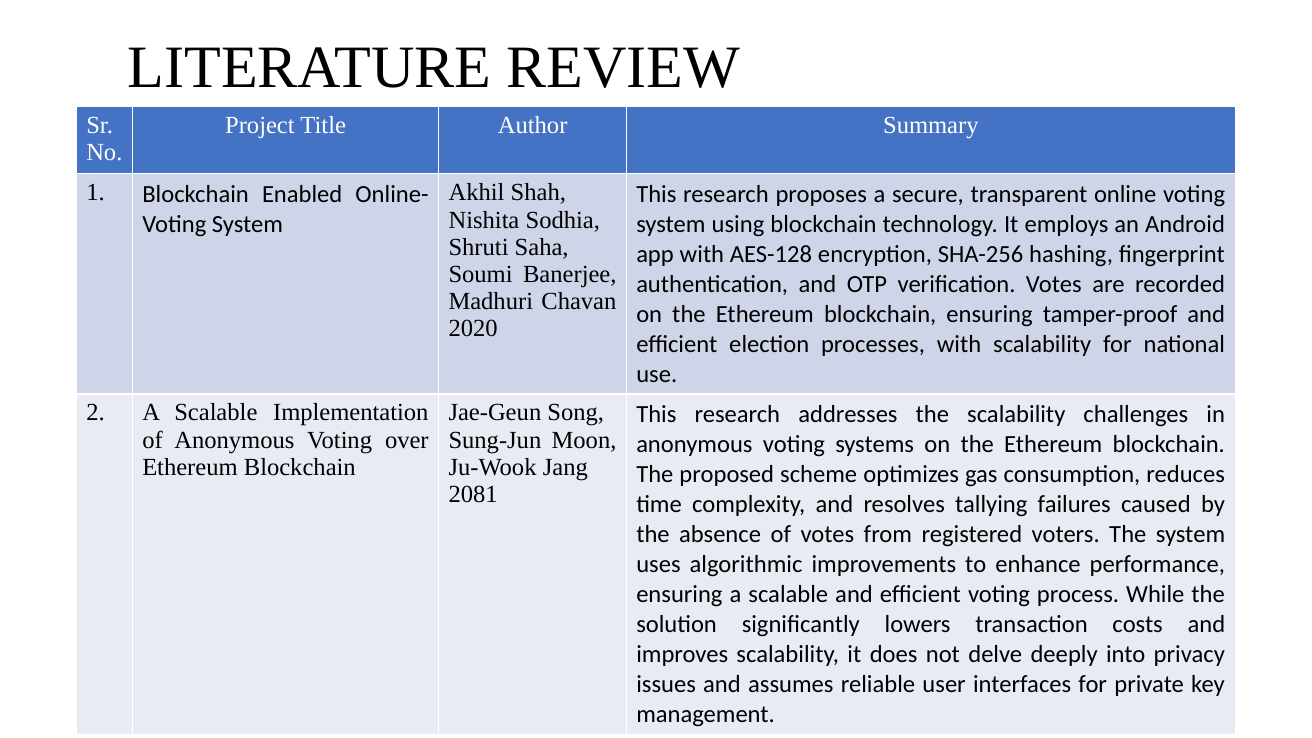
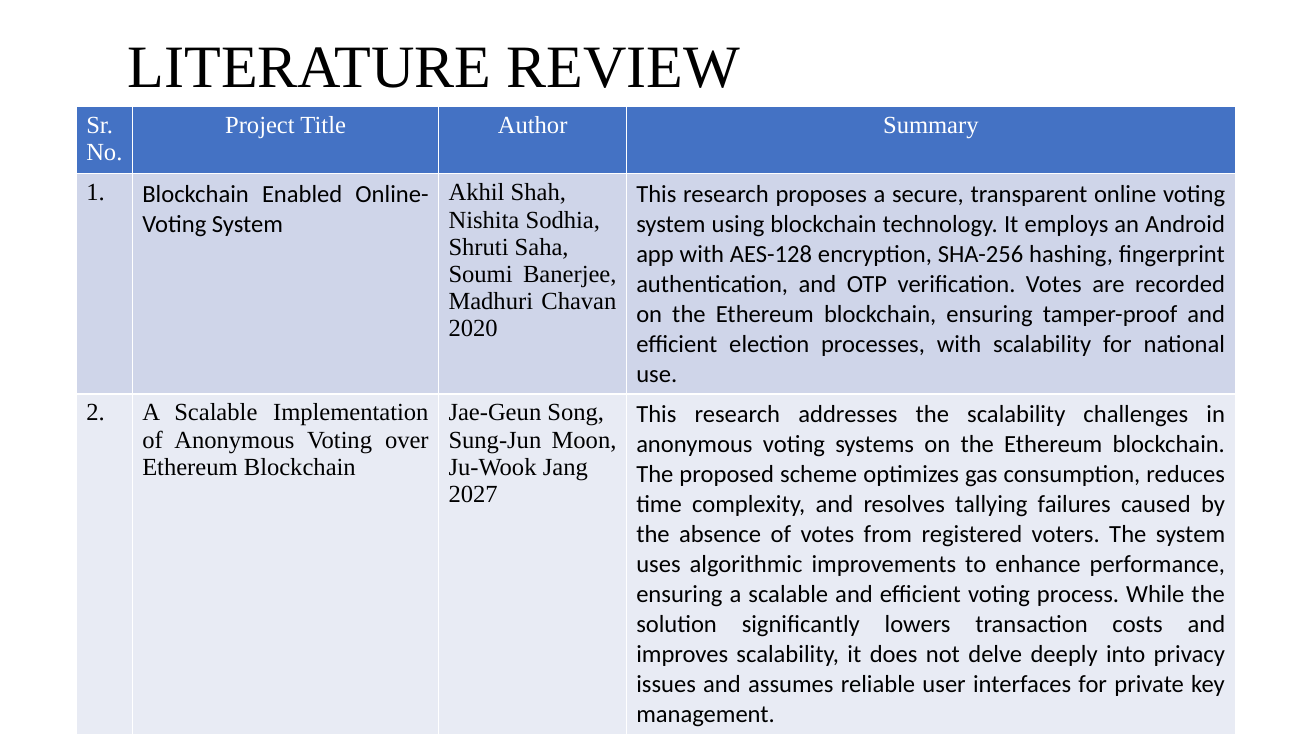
2081: 2081 -> 2027
